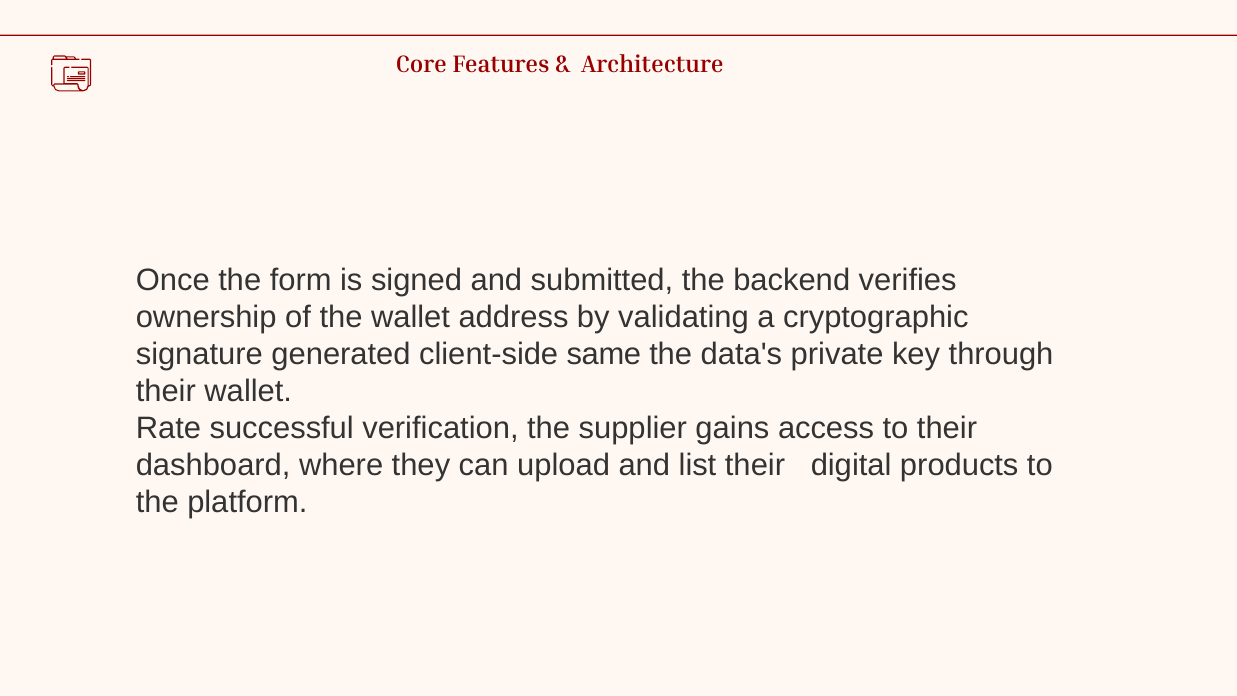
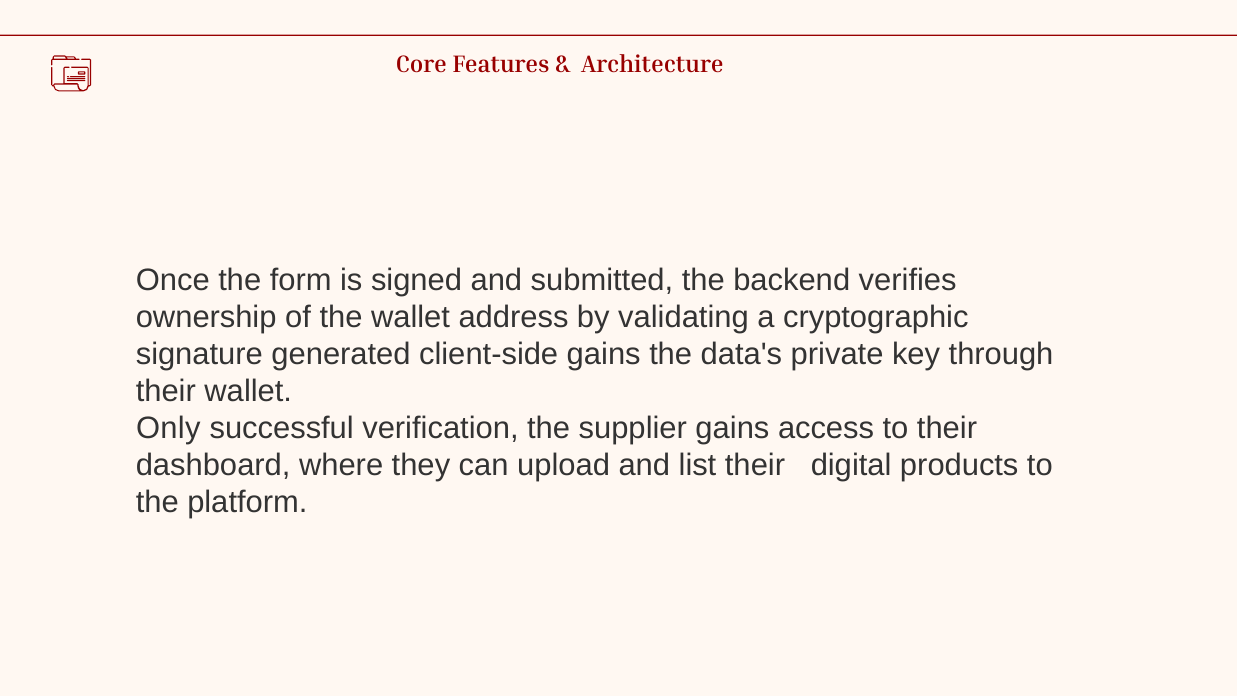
client-side same: same -> gains
Rate: Rate -> Only
